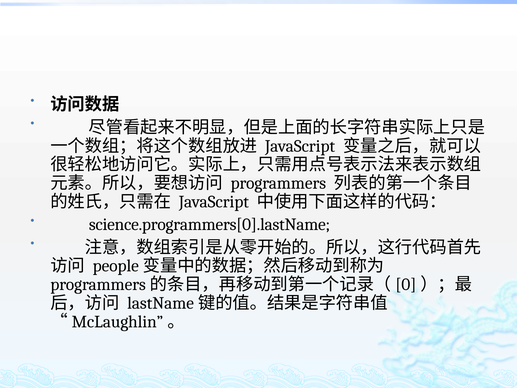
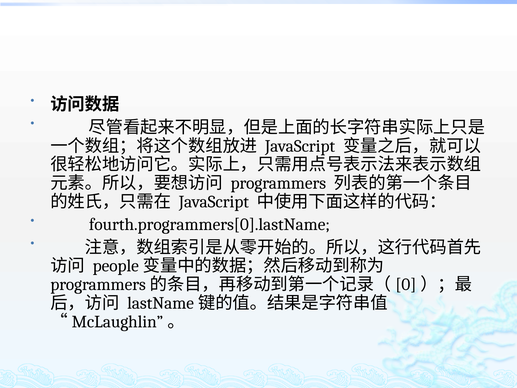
science.programmers[0].lastName: science.programmers[0].lastName -> fourth.programmers[0].lastName
